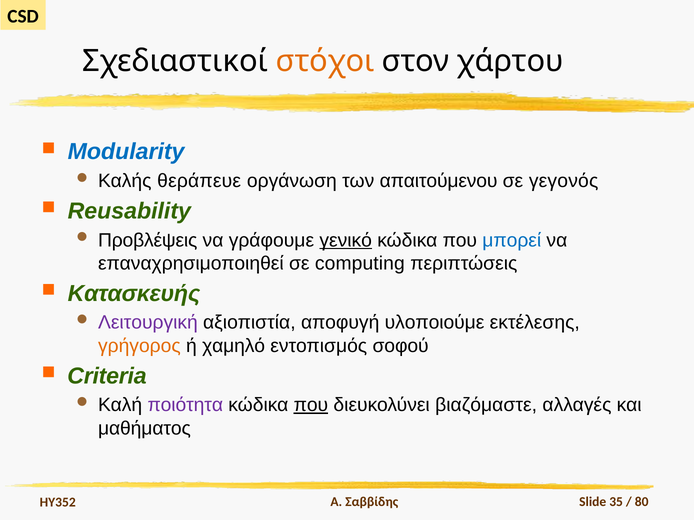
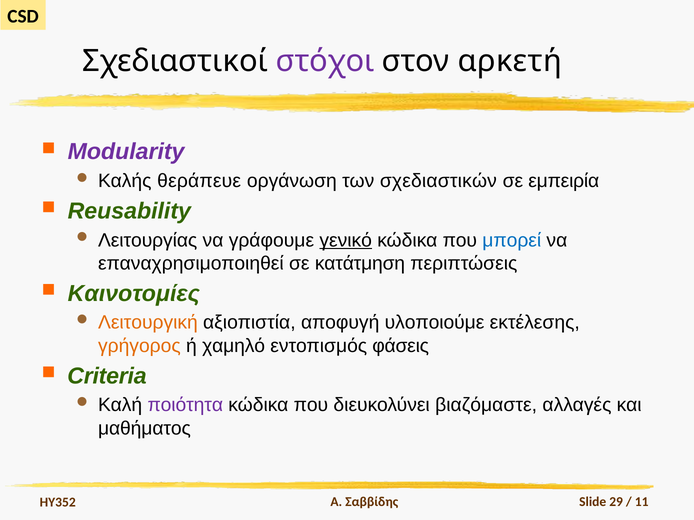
στόχοι colour: orange -> purple
χάρτου: χάρτου -> αρκετή
Modularity colour: blue -> purple
απαιτούμενου: απαιτούμενου -> σχεδιαστικών
γεγονός: γεγονός -> εμπειρία
Προβλέψεις: Προβλέψεις -> Λειτουργίας
computing: computing -> κατάτμηση
Κατασκευής: Κατασκευής -> Καινοτομίες
Λειτουργική colour: purple -> orange
σοφού: σοφού -> φάσεις
που at (311, 405) underline: present -> none
35: 35 -> 29
80: 80 -> 11
